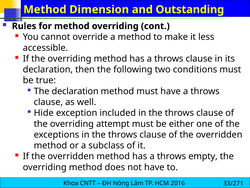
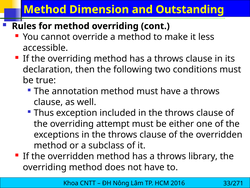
The declaration: declaration -> annotation
Hide: Hide -> Thus
empty: empty -> library
